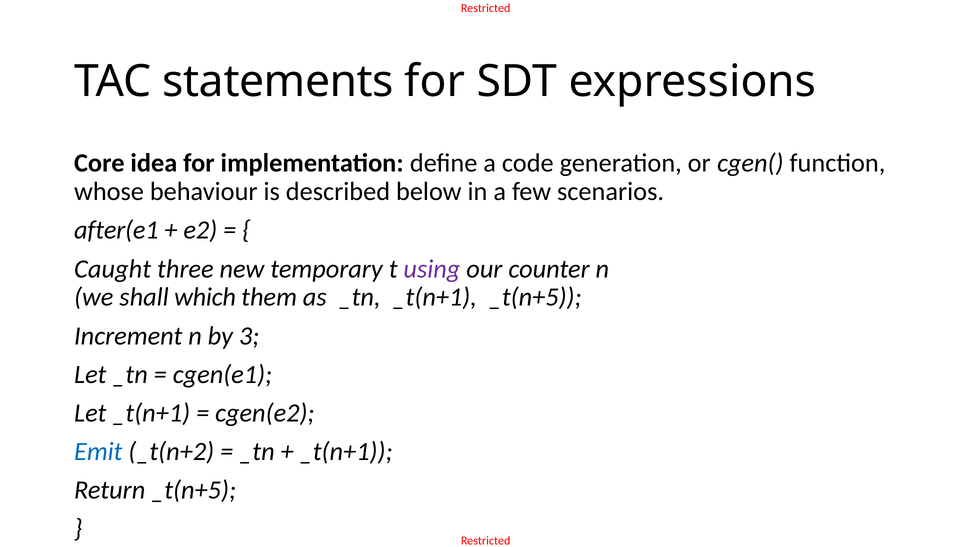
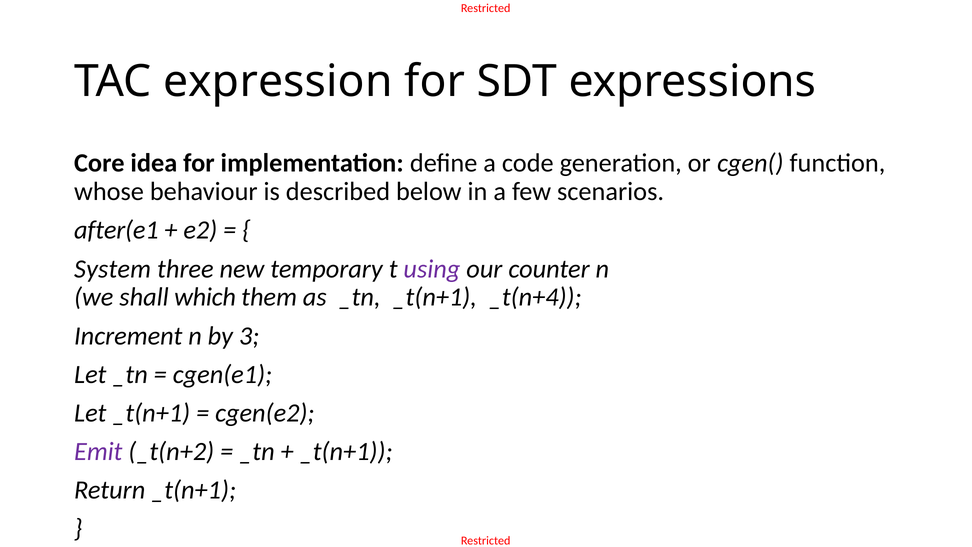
statements: statements -> expression
Caught: Caught -> System
_t(n+1 _t(n+5: _t(n+5 -> _t(n+4
Emit colour: blue -> purple
Return _t(n+5: _t(n+5 -> _t(n+1
